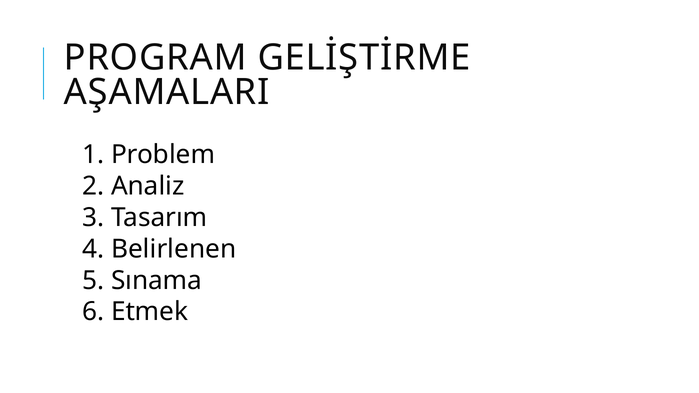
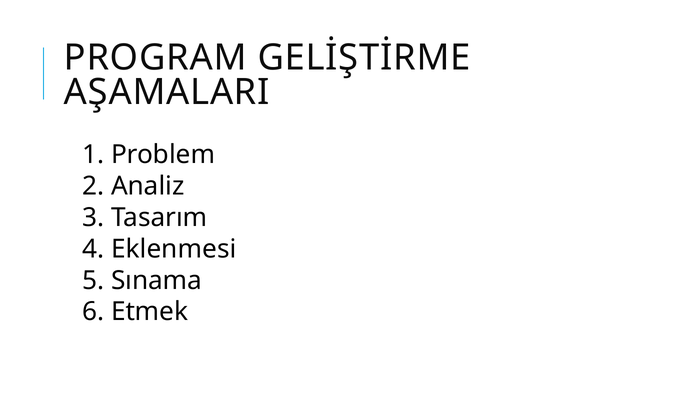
Belirlenen: Belirlenen -> Eklenmesi
